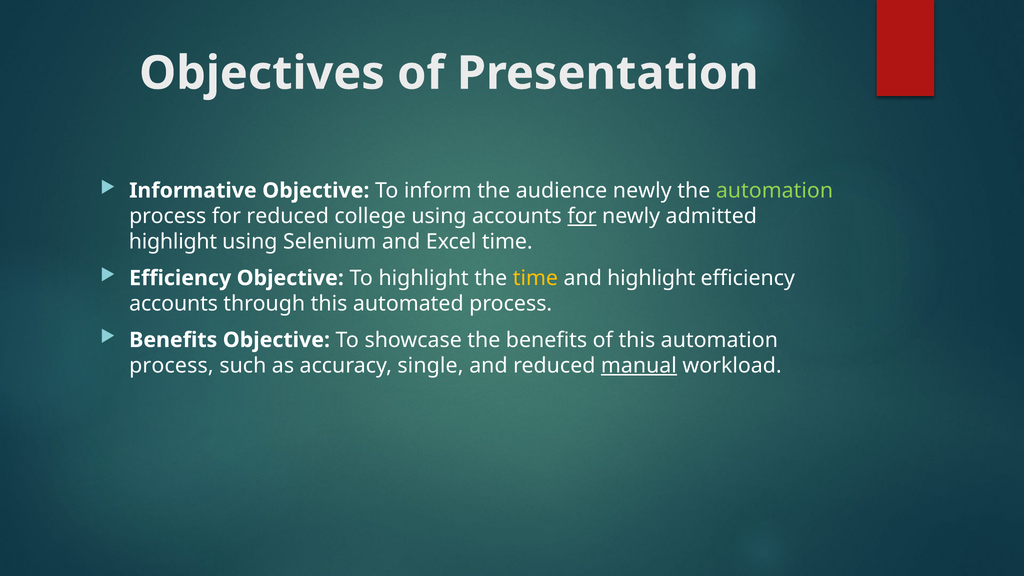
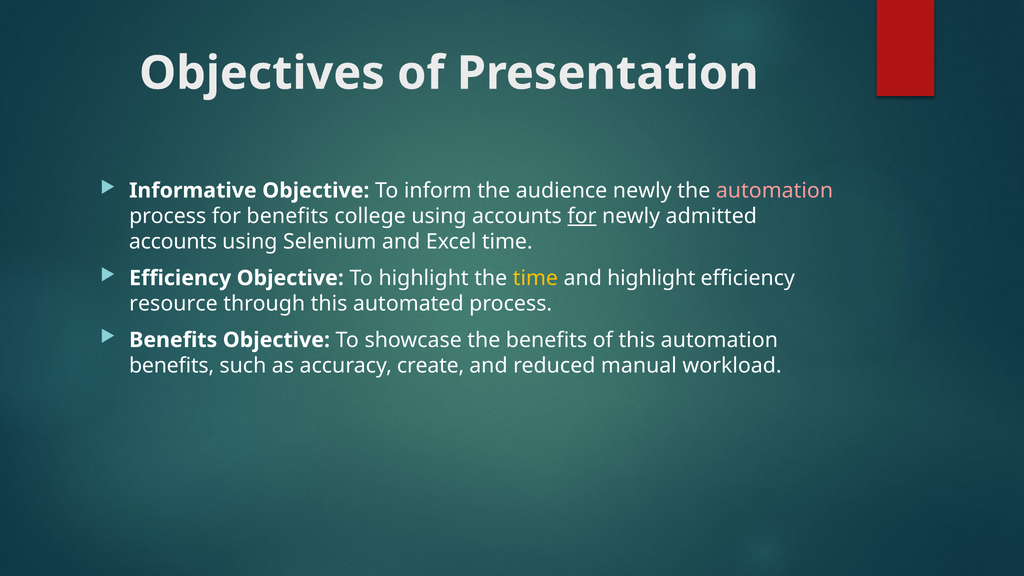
automation at (774, 191) colour: light green -> pink
for reduced: reduced -> benefits
highlight at (173, 242): highlight -> accounts
accounts at (174, 304): accounts -> resource
process at (171, 366): process -> benefits
single: single -> create
manual underline: present -> none
